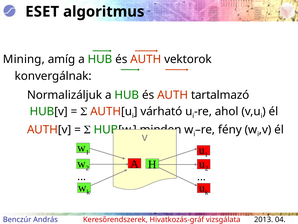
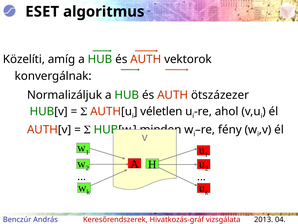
Mining: Mining -> Közelíti
tartalmazó: tartalmazó -> ötszázezer
várható: várható -> véletlen
